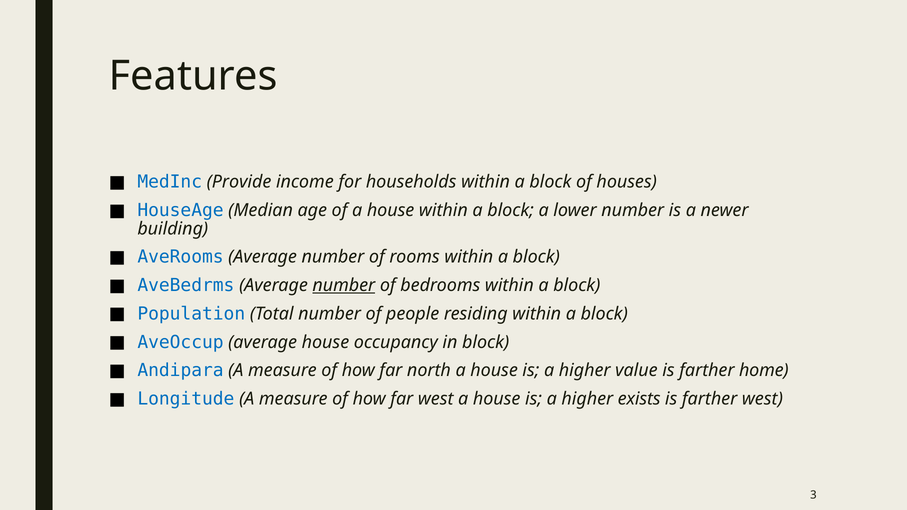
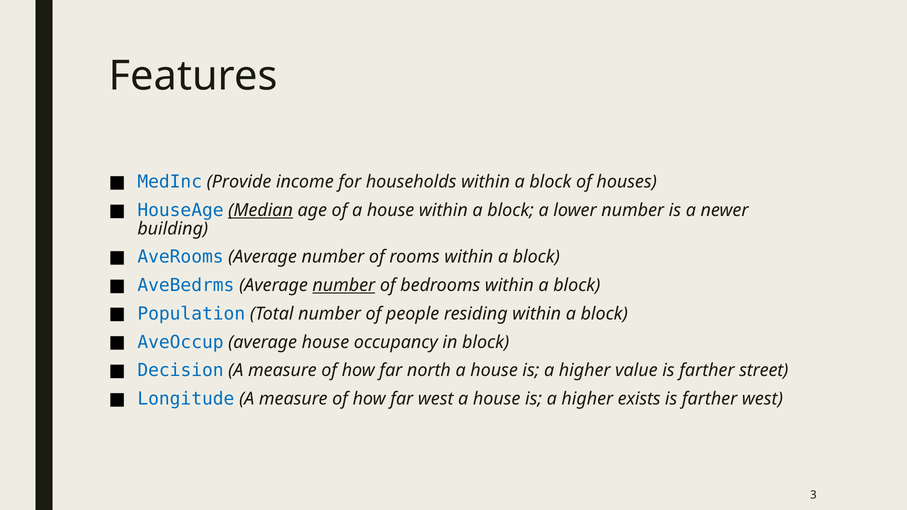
Median underline: none -> present
Andipara: Andipara -> Decision
home: home -> street
